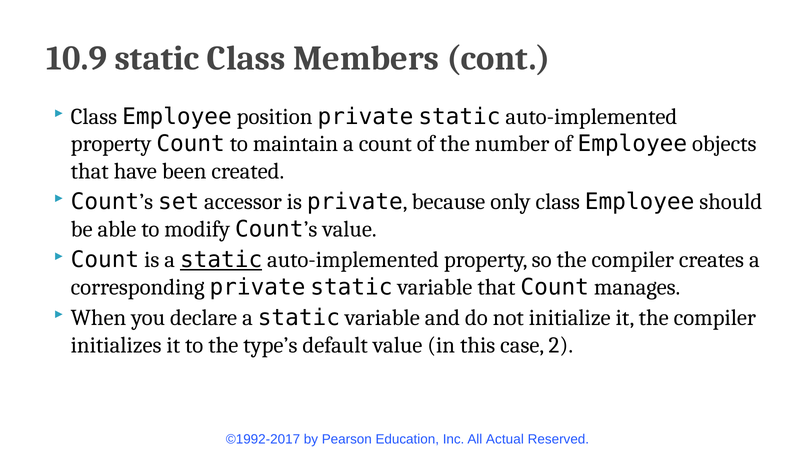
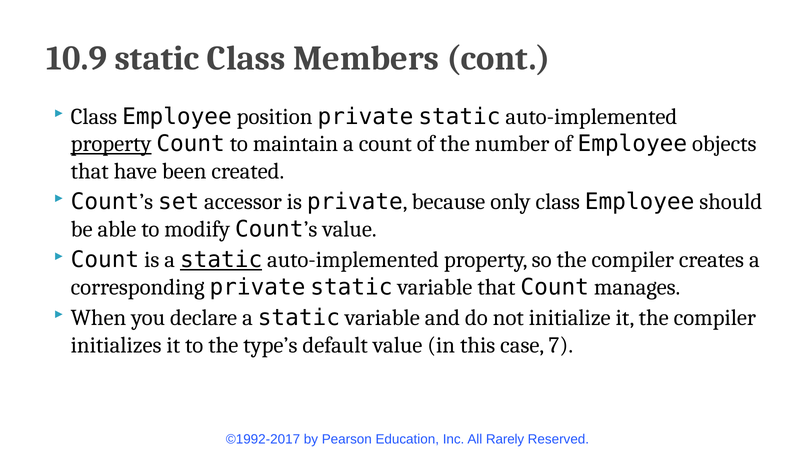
property at (111, 144) underline: none -> present
2: 2 -> 7
Actual: Actual -> Rarely
